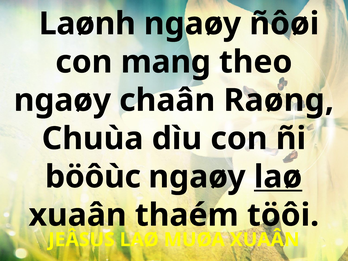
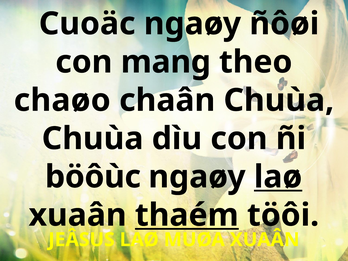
Laønh: Laønh -> Cuoäc
ngaøy at (62, 100): ngaøy -> chaøo
chaân Raøng: Raøng -> Chuùa
thaém underline: none -> present
